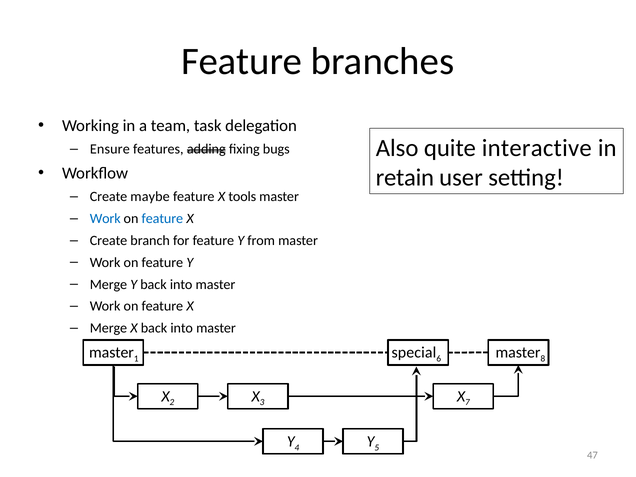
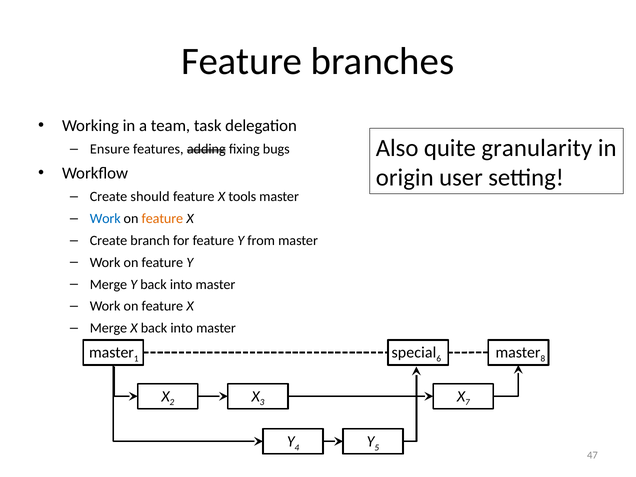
interactive: interactive -> granularity
retain: retain -> origin
maybe: maybe -> should
feature at (162, 219) colour: blue -> orange
